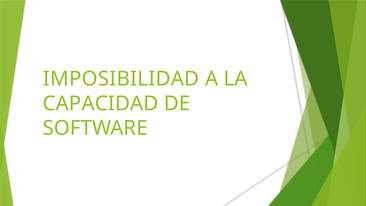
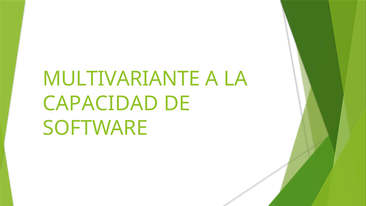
IMPOSIBILIDAD: IMPOSIBILIDAD -> MULTIVARIANTE
